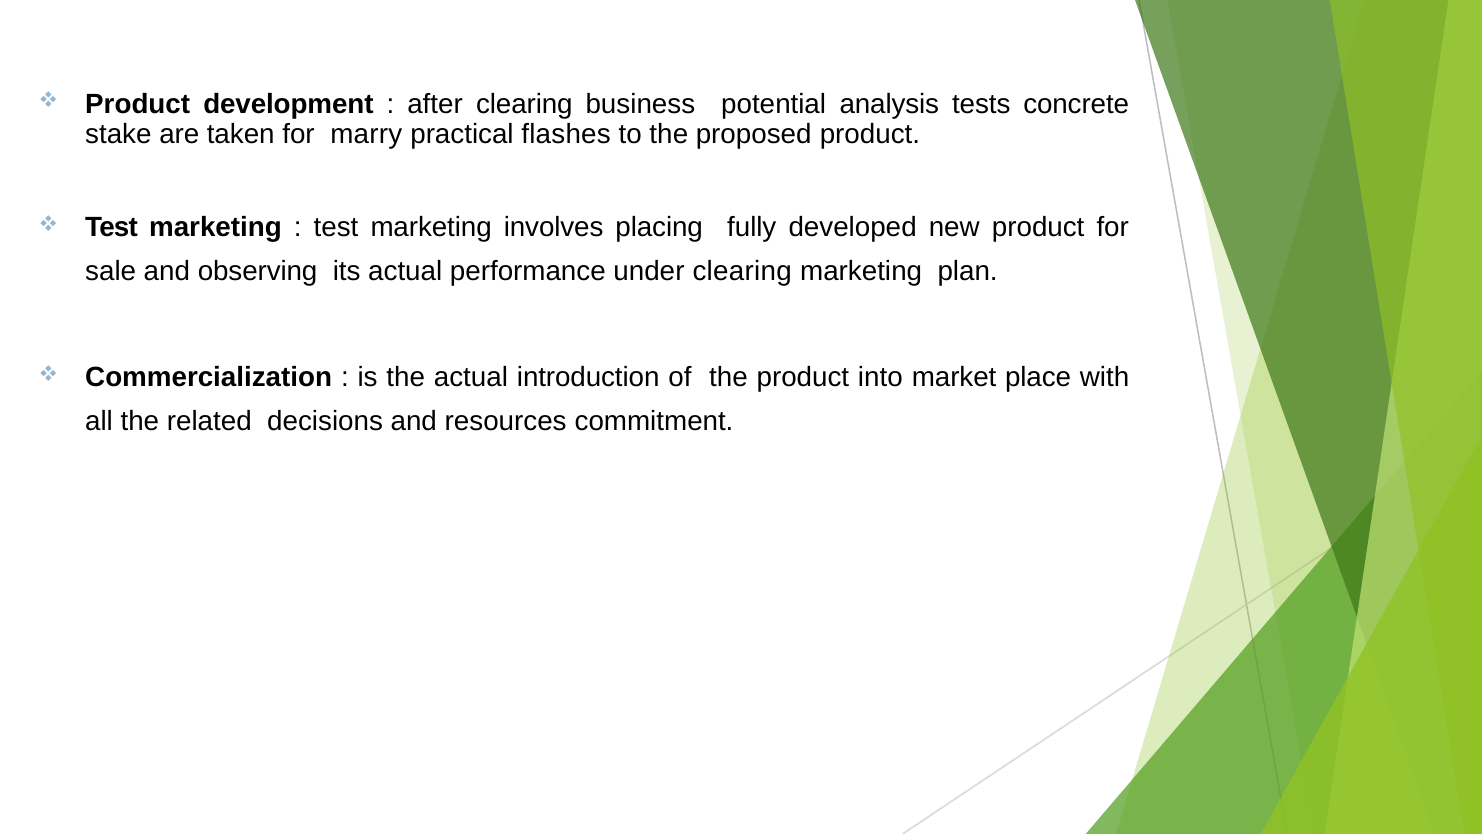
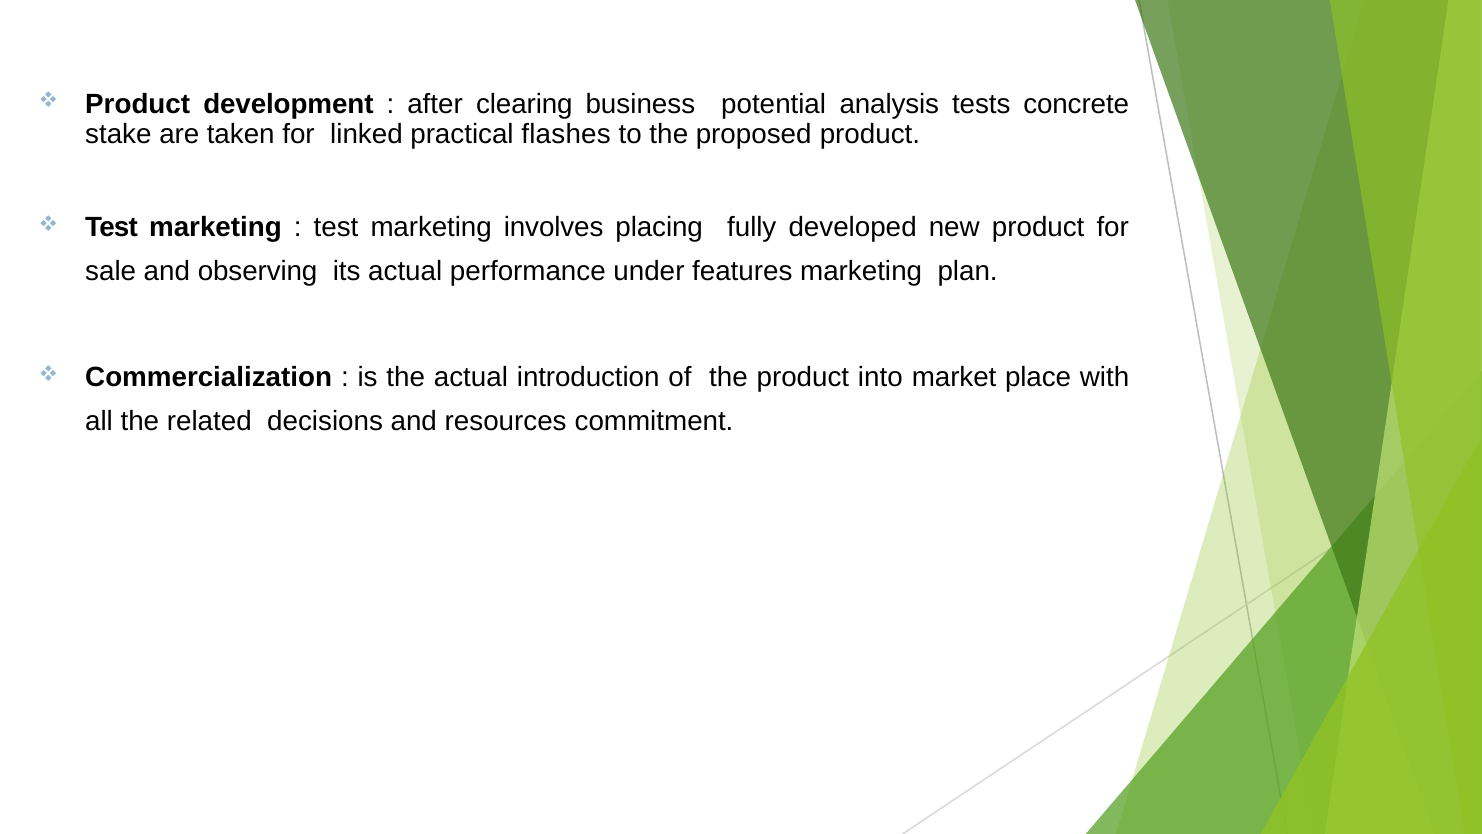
marry: marry -> linked
under clearing: clearing -> features
